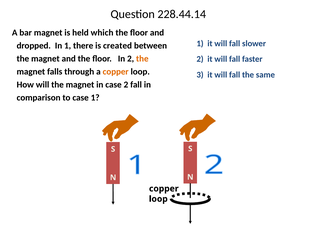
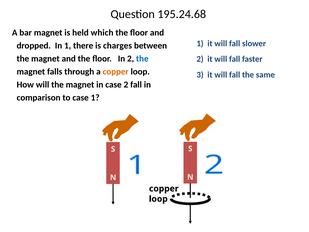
228.44.14: 228.44.14 -> 195.24.68
created: created -> charges
the at (142, 59) colour: orange -> blue
